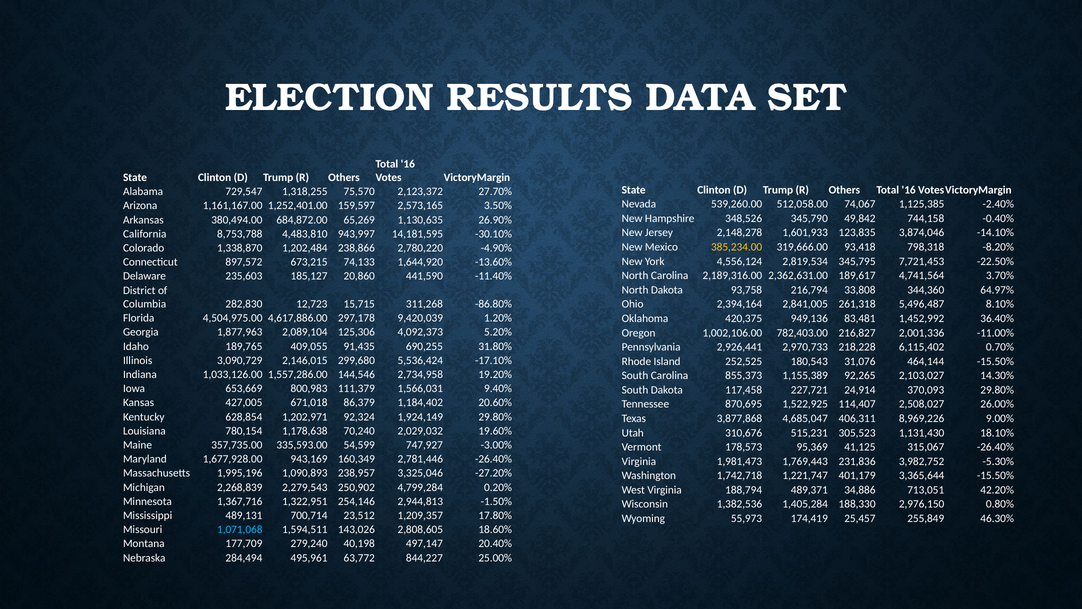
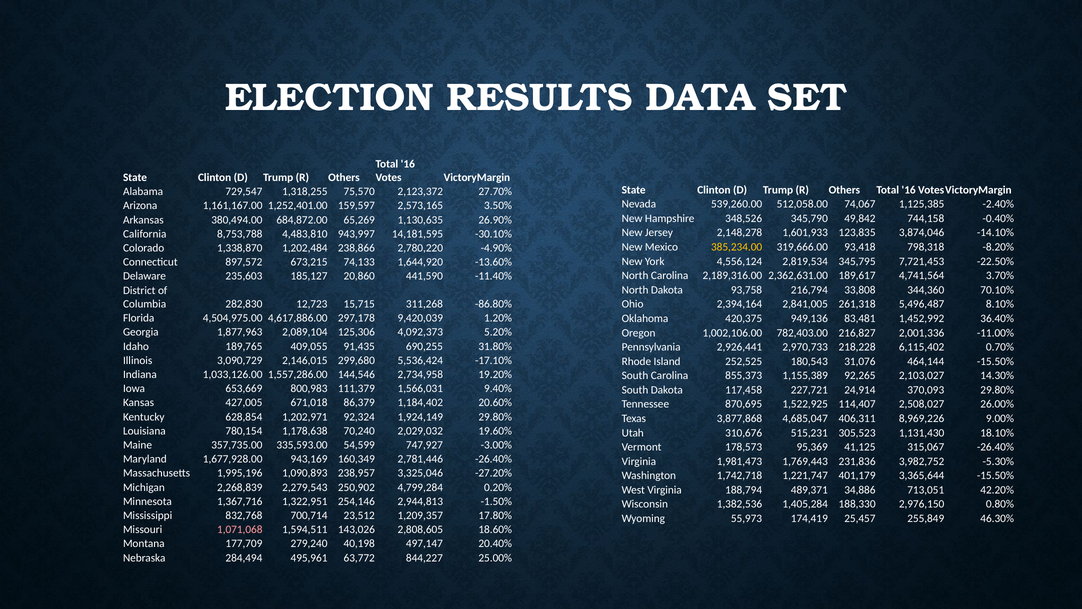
64.97%: 64.97% -> 70.10%
489,131: 489,131 -> 832,768
1,071,068 colour: light blue -> pink
